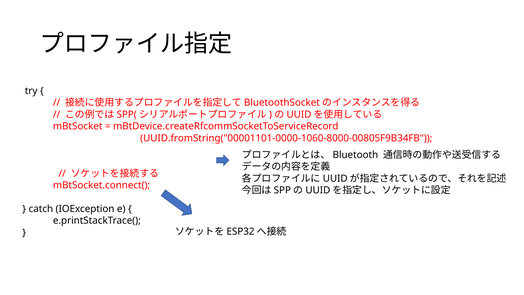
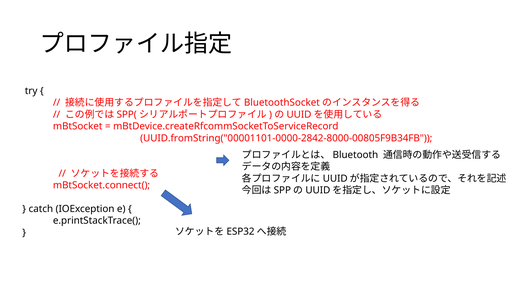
UUID.fromString("00001101-0000-1060-8000-00805F9B34FB: UUID.fromString("00001101-0000-1060-8000-00805F9B34FB -> UUID.fromString("00001101-0000-2842-8000-00805F9B34FB
